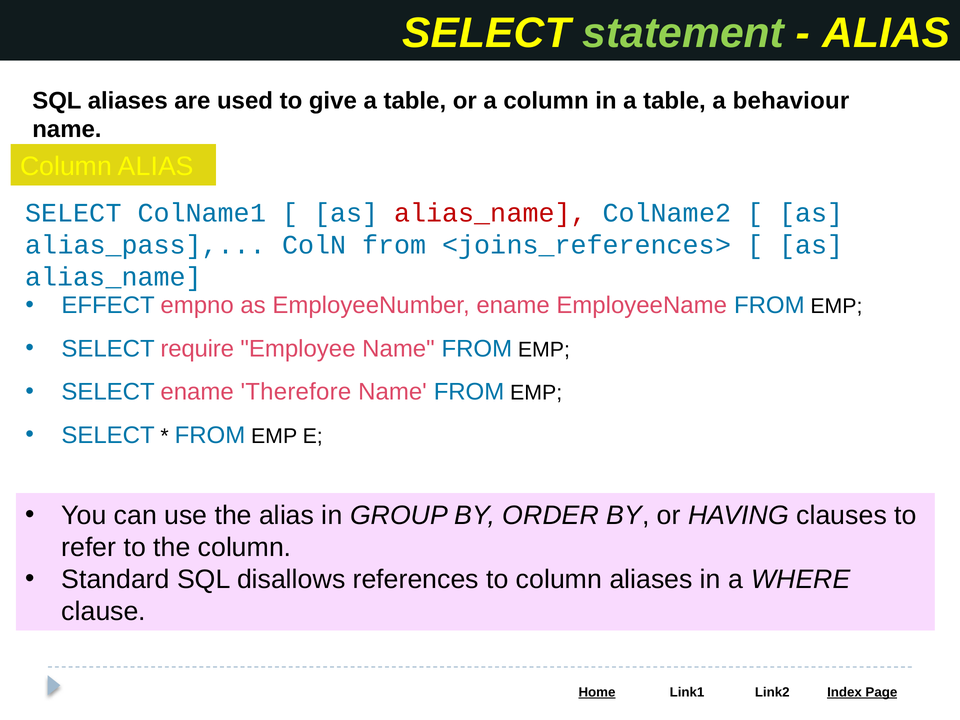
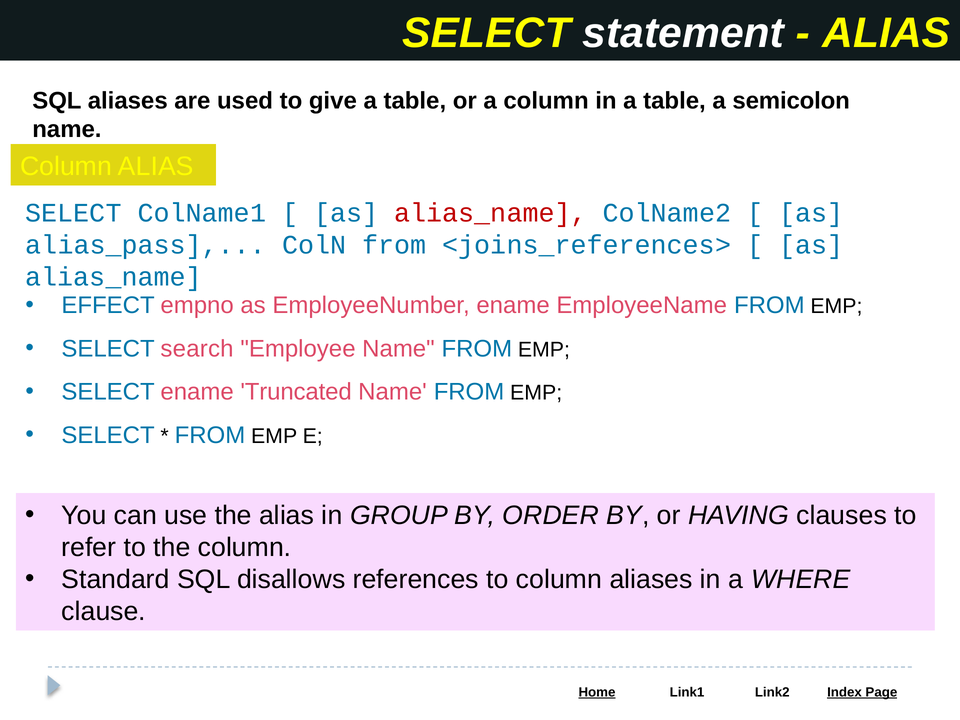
statement colour: light green -> white
behaviour: behaviour -> semicolon
require: require -> search
Therefore: Therefore -> Truncated
